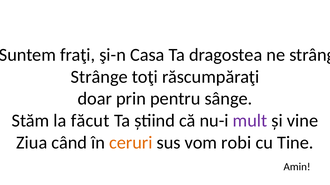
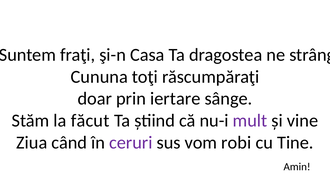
Strânge at (99, 77): Strânge -> Cununa
pentru: pentru -> iertare
ceruri colour: orange -> purple
